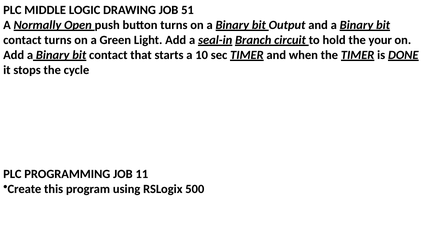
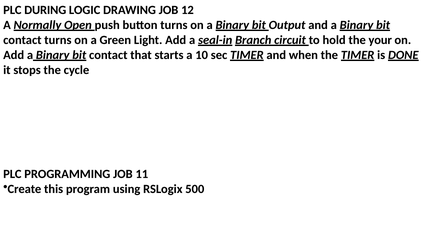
MIDDLE: MIDDLE -> DURING
51: 51 -> 12
